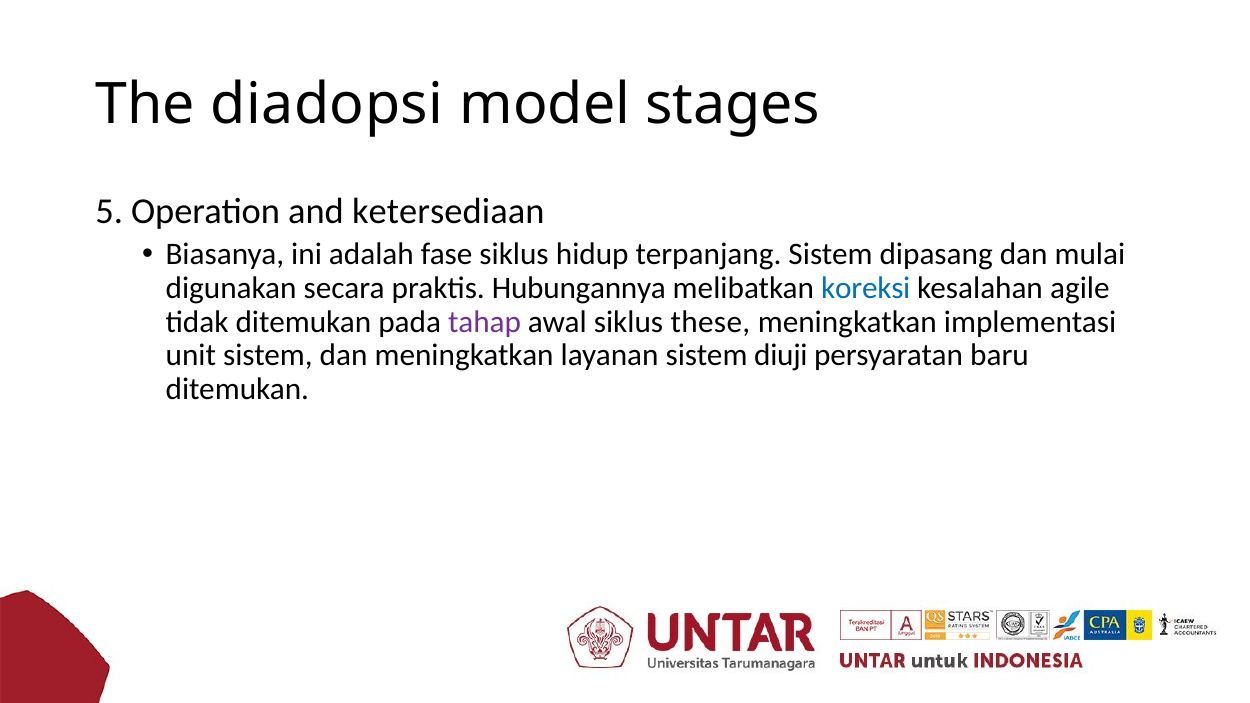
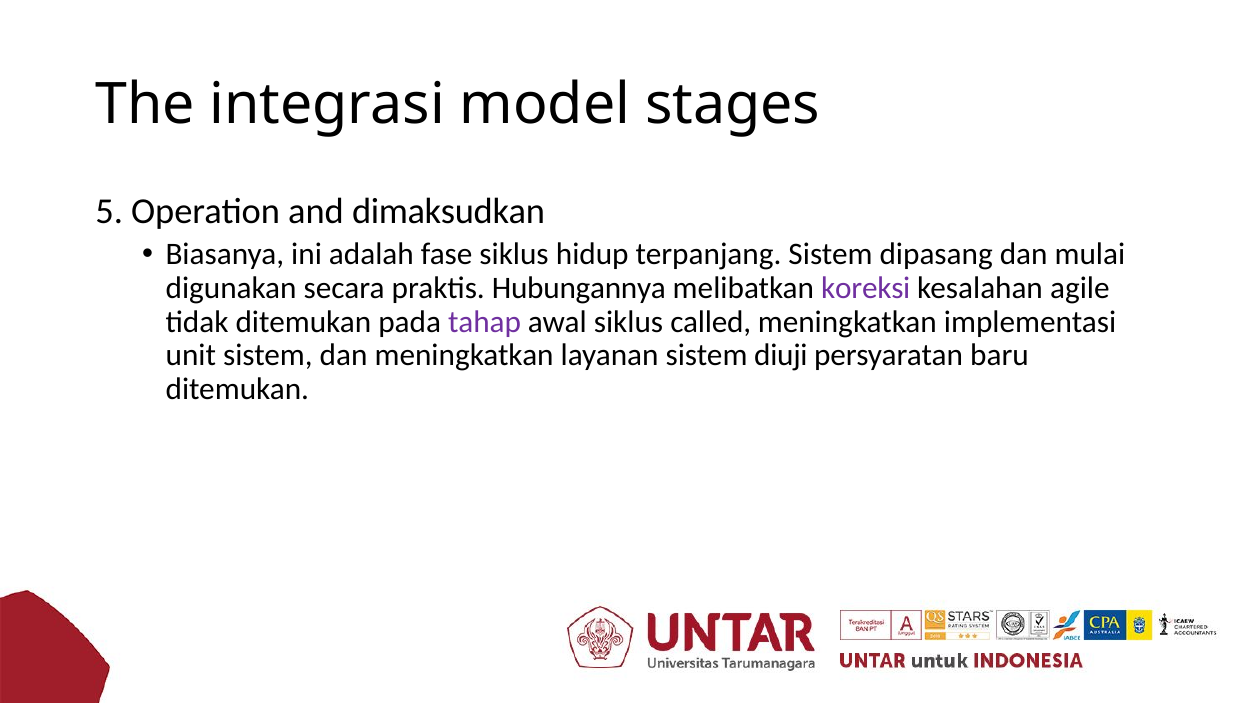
diadopsi: diadopsi -> integrasi
ketersediaan: ketersediaan -> dimaksudkan
koreksi colour: blue -> purple
these: these -> called
